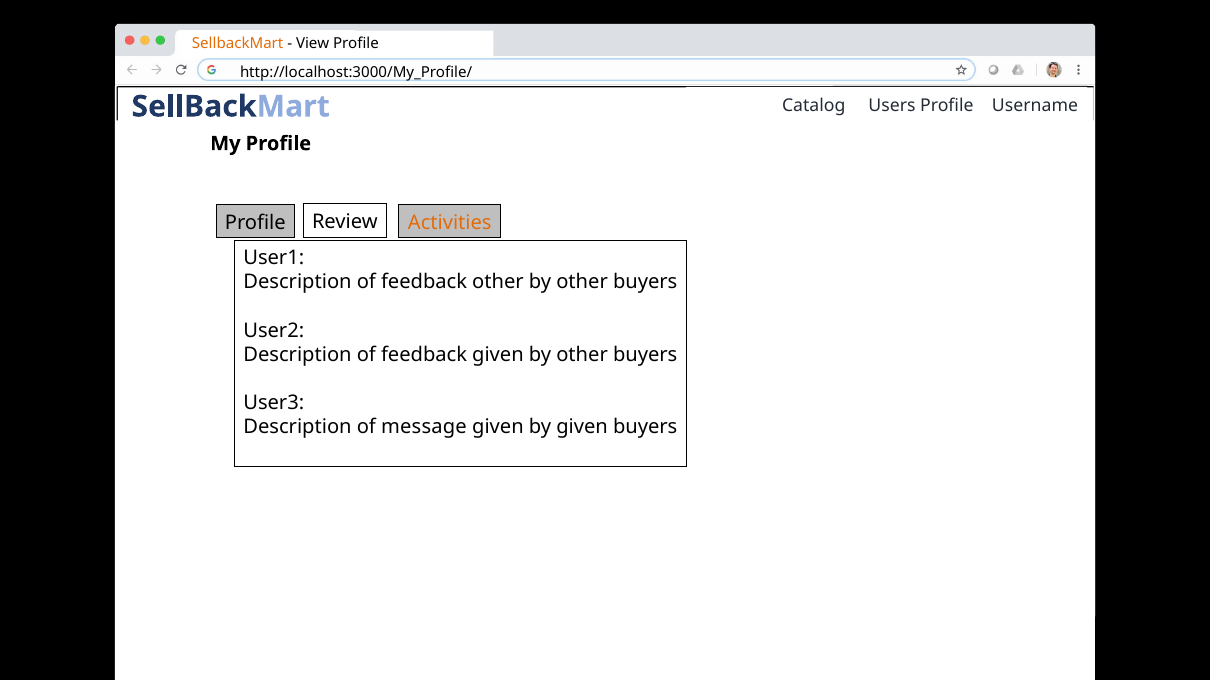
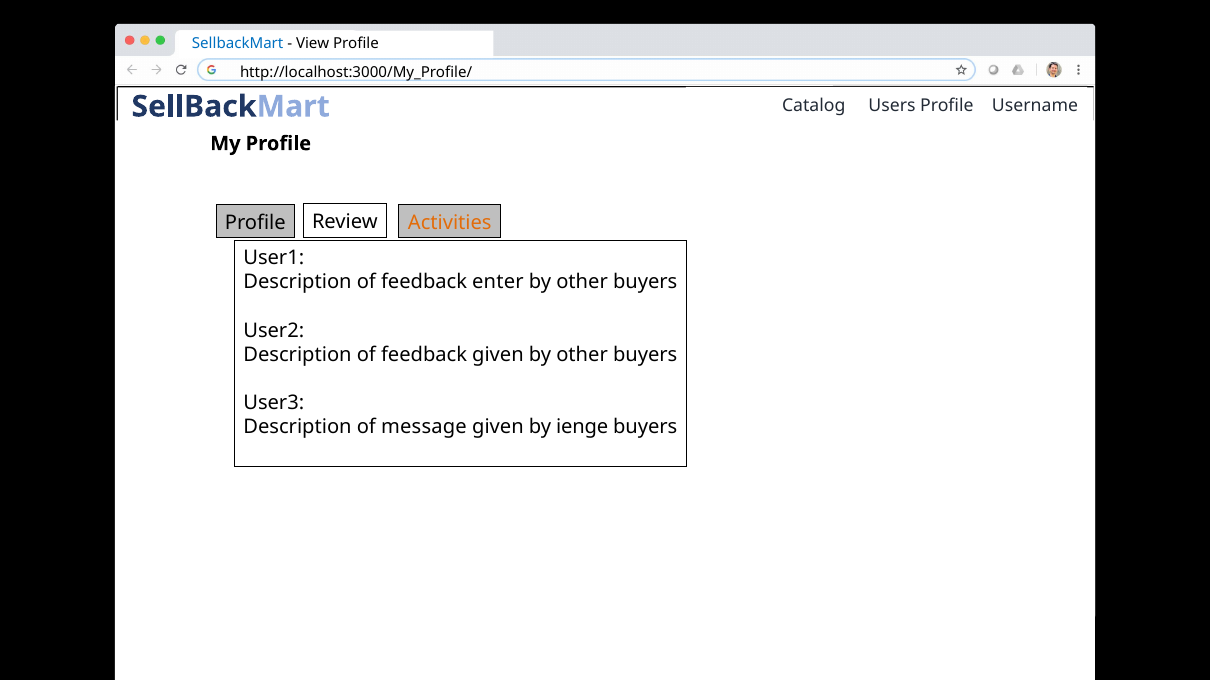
SellbackMart at (238, 44) colour: orange -> blue
feedback other: other -> enter
by given: given -> ienge
